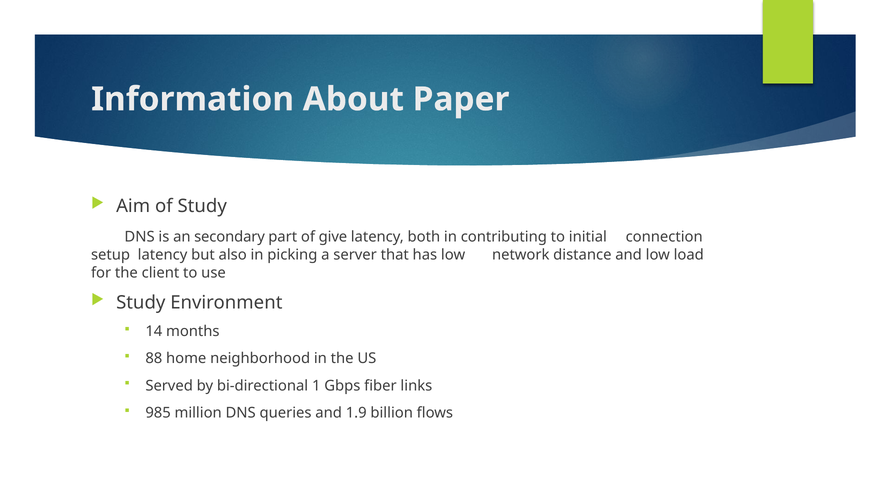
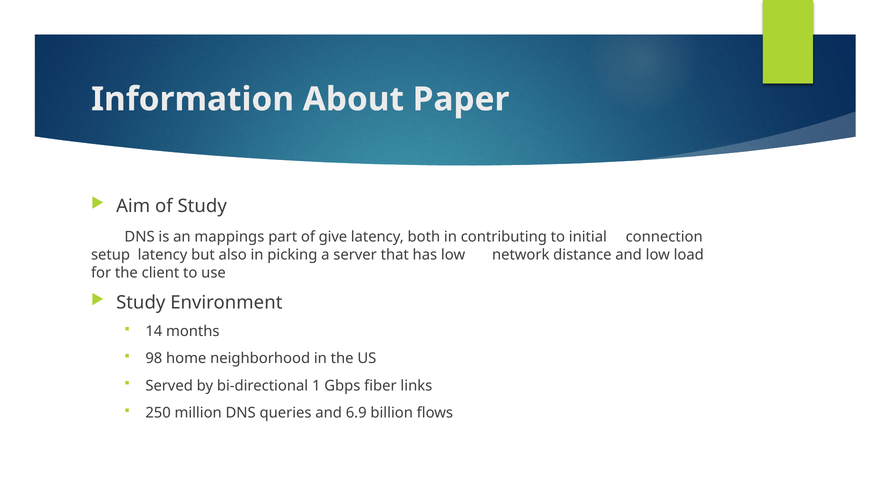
secondary: secondary -> mappings
88: 88 -> 98
985: 985 -> 250
1.9: 1.9 -> 6.9
